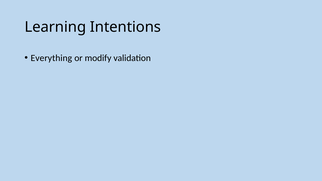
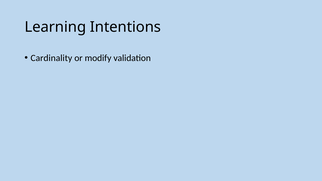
Everything: Everything -> Cardinality
